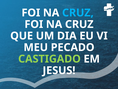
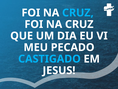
CASTIGADO colour: light green -> light blue
